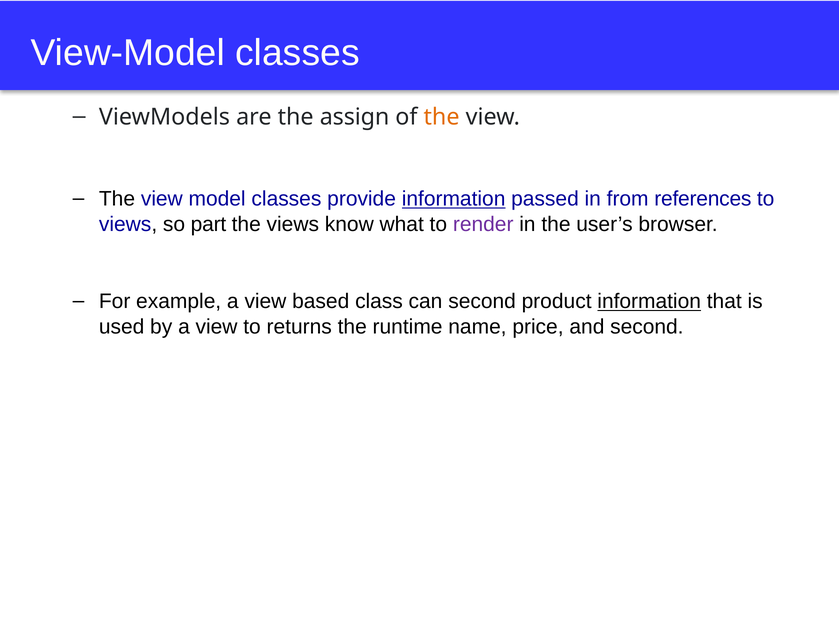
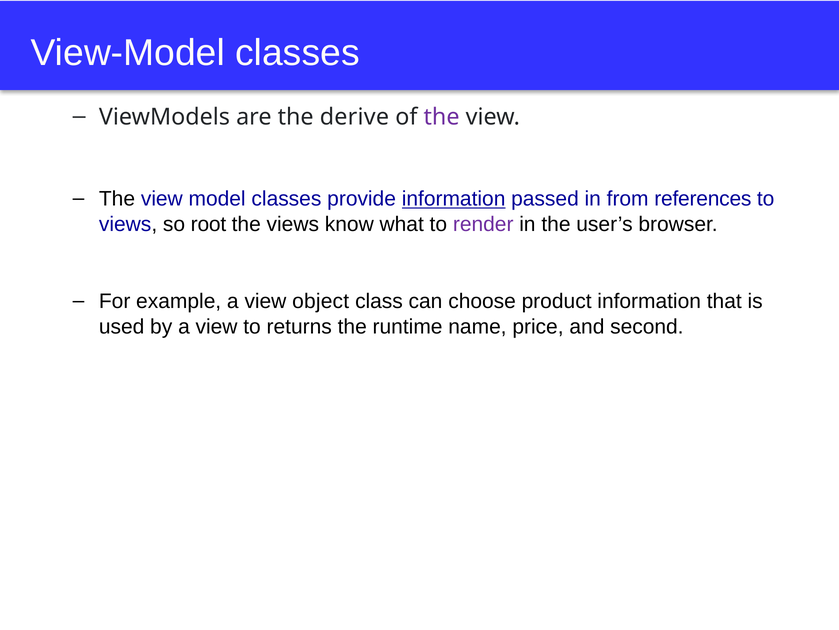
assign: assign -> derive
the at (442, 117) colour: orange -> purple
part: part -> root
based: based -> object
can second: second -> choose
information at (649, 301) underline: present -> none
